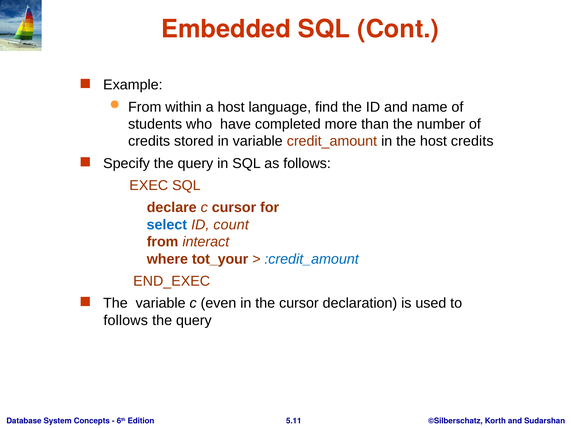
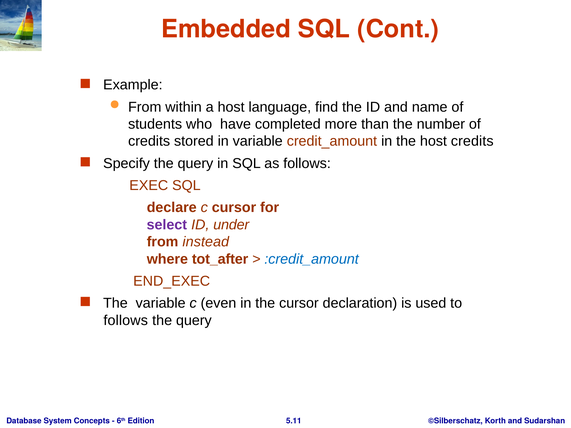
select colour: blue -> purple
count: count -> under
interact: interact -> instead
tot_your: tot_your -> tot_after
